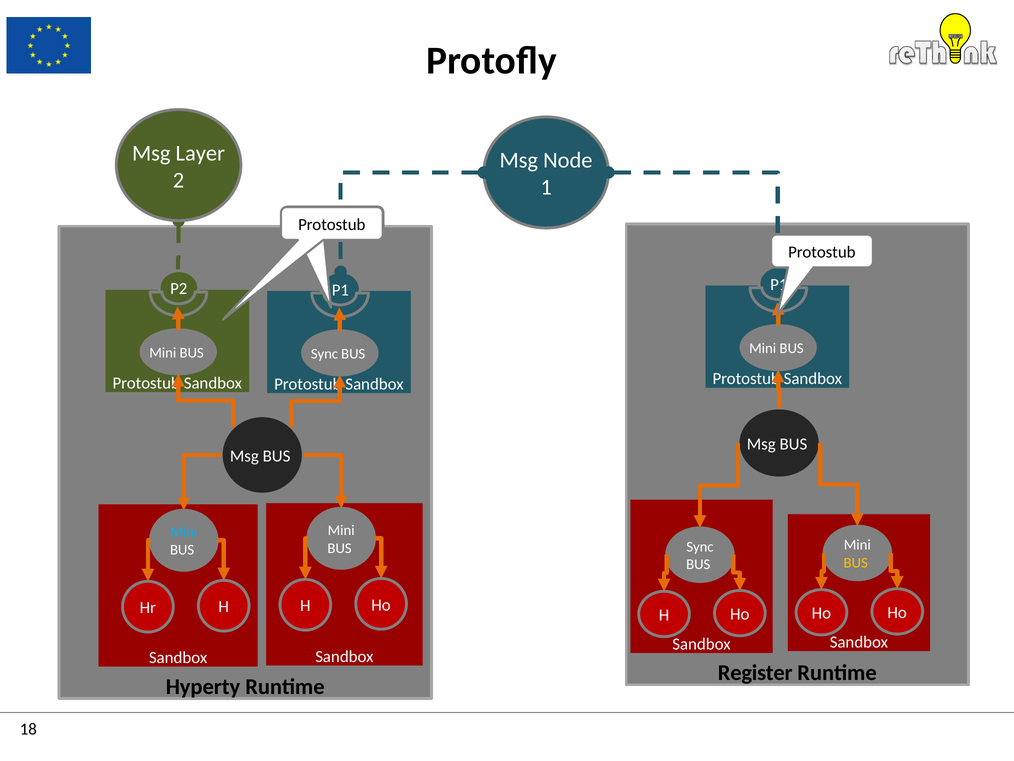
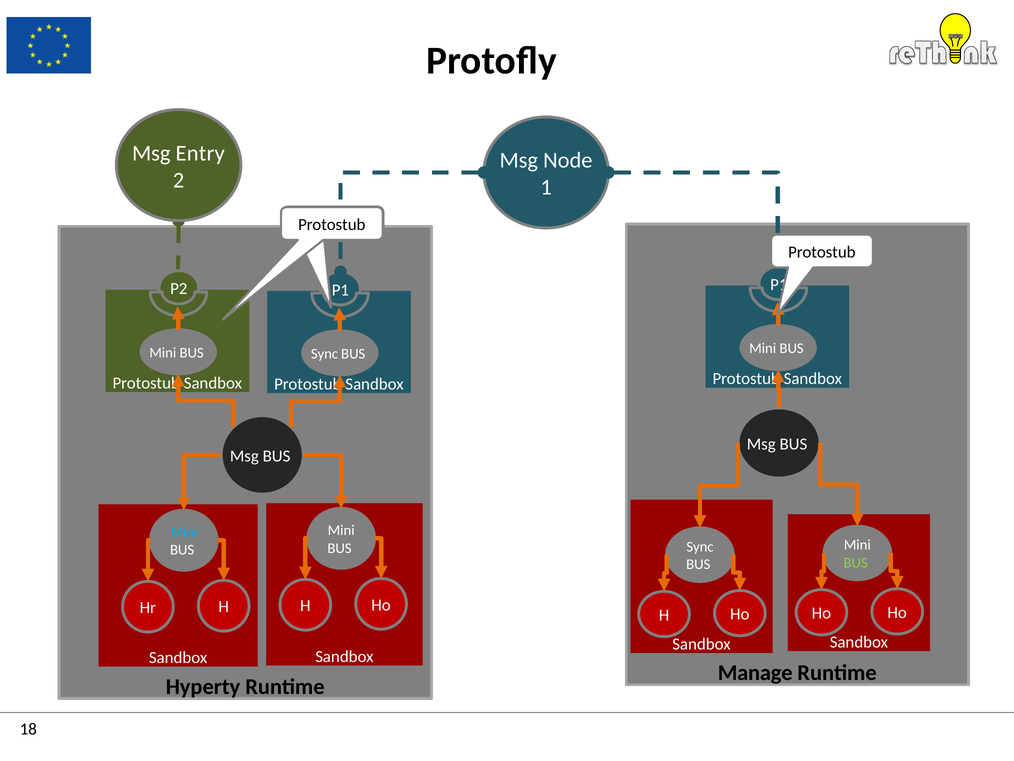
Layer: Layer -> Entry
BUS at (856, 562) colour: yellow -> light green
Register: Register -> Manage
